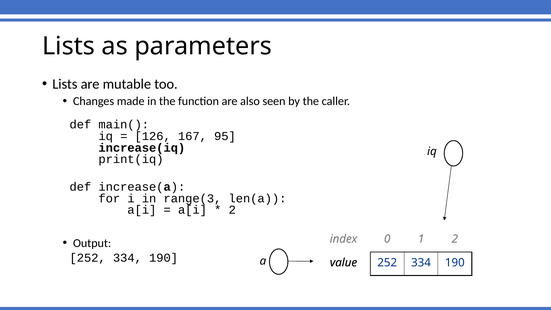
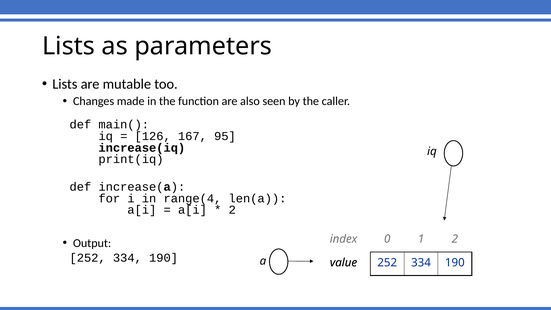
range(3: range(3 -> range(4
